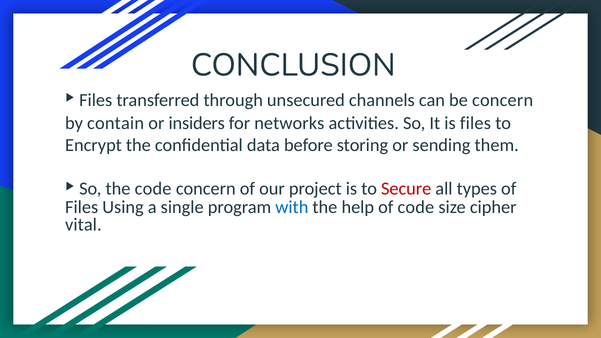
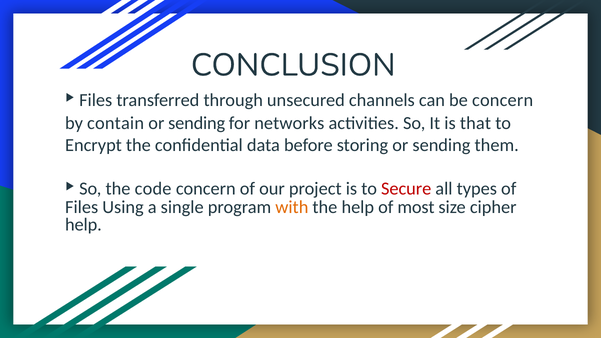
insiders at (197, 123): insiders -> sending
is files: files -> that
with colour: blue -> orange
of code: code -> most
vital at (83, 225): vital -> help
